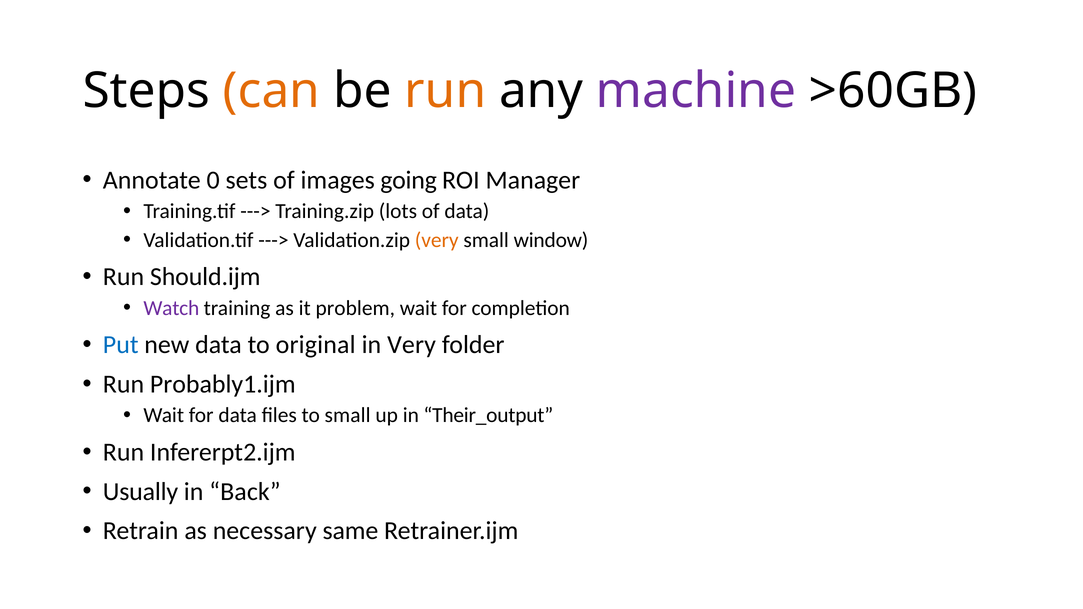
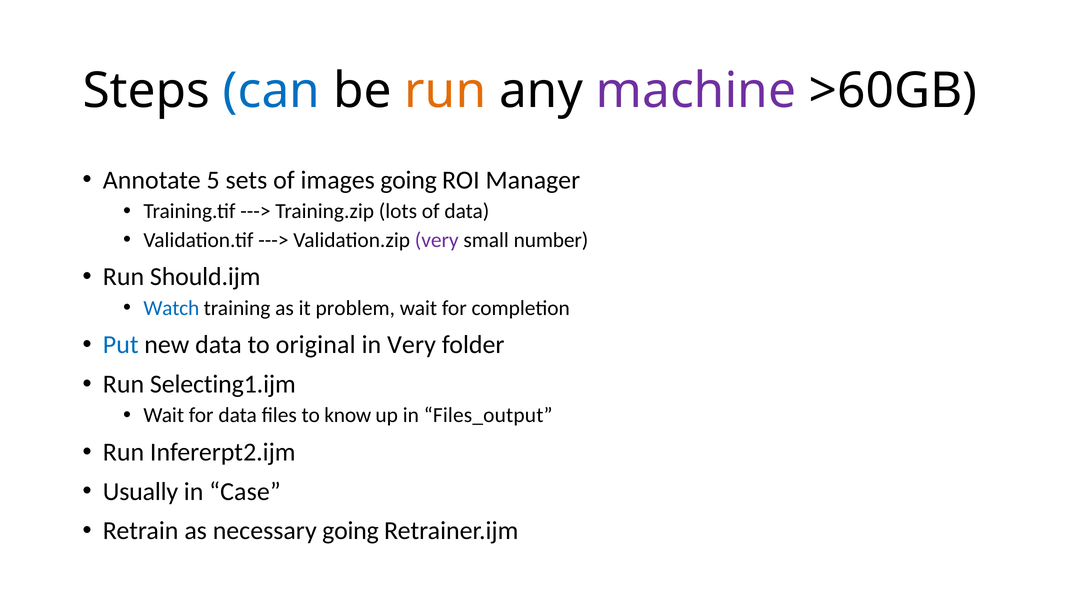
can colour: orange -> blue
0: 0 -> 5
very at (437, 240) colour: orange -> purple
window: window -> number
Watch colour: purple -> blue
Probably1.ijm: Probably1.ijm -> Selecting1.ijm
to small: small -> know
Their_output: Their_output -> Files_output
Back: Back -> Case
necessary same: same -> going
